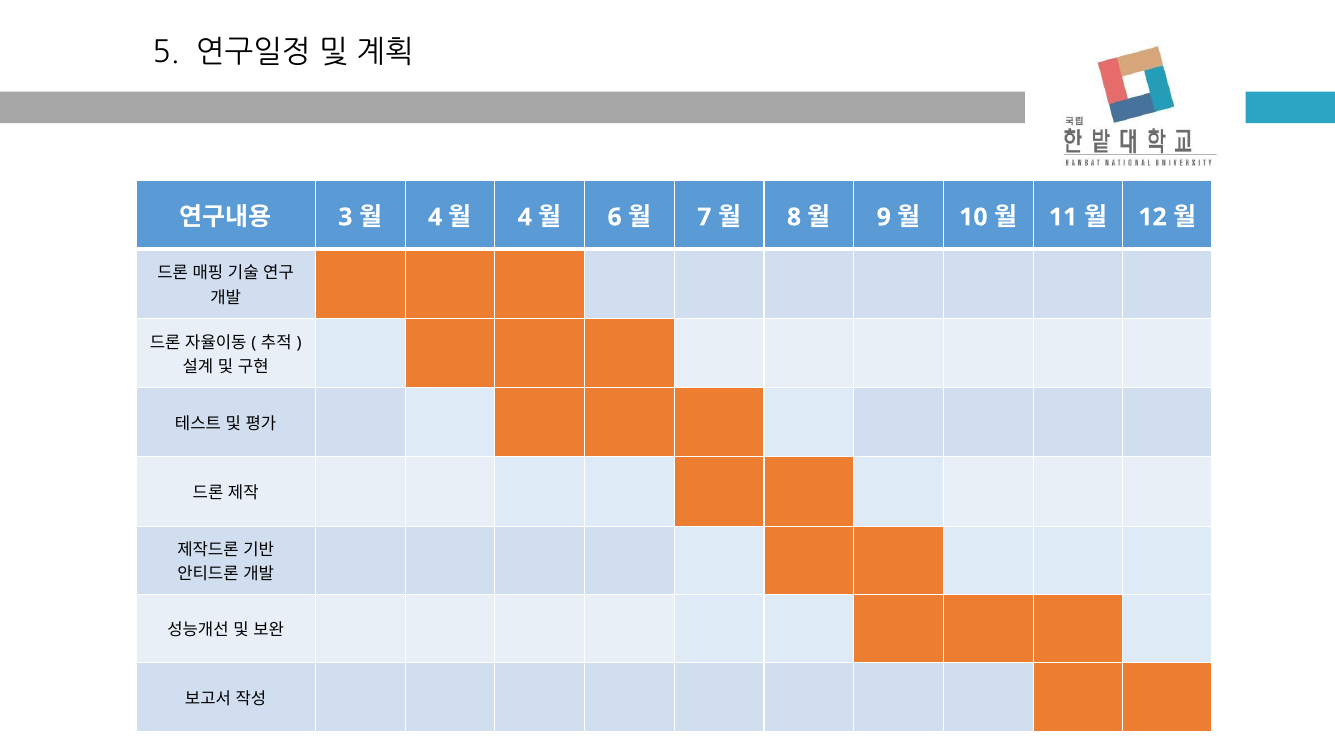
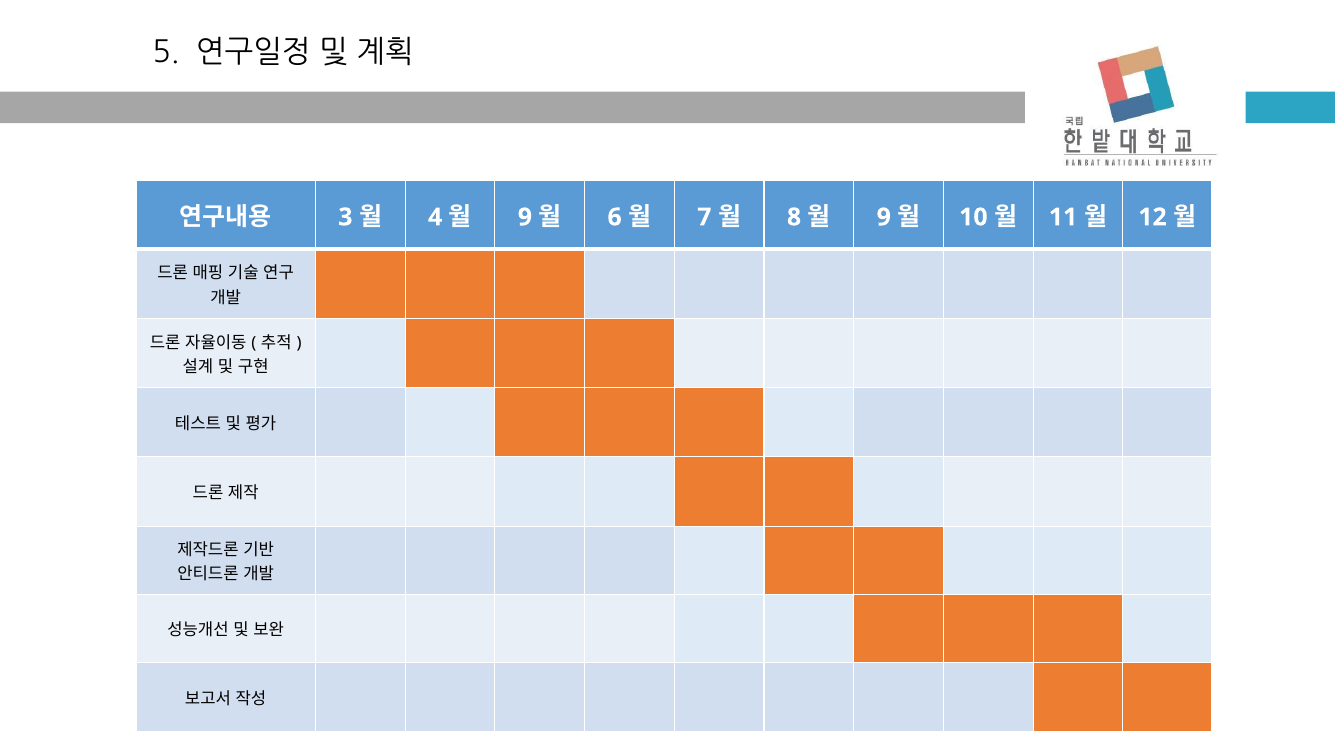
4 at (525, 217): 4 -> 9
